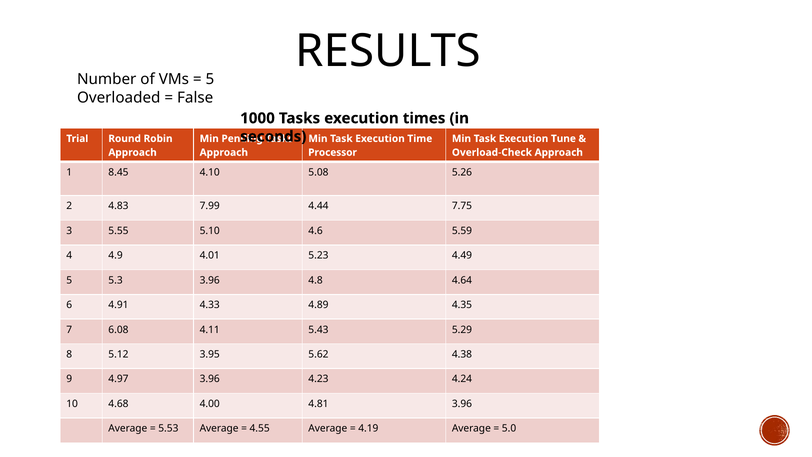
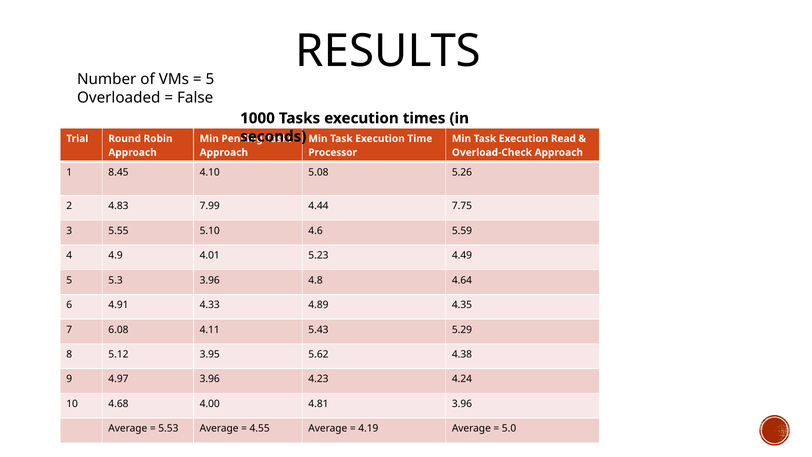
Tune: Tune -> Read
